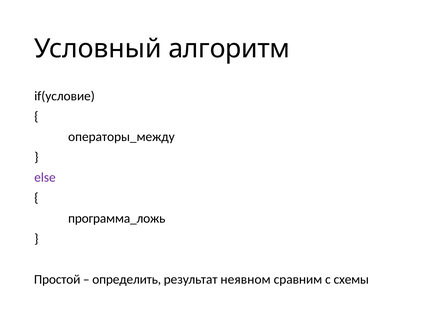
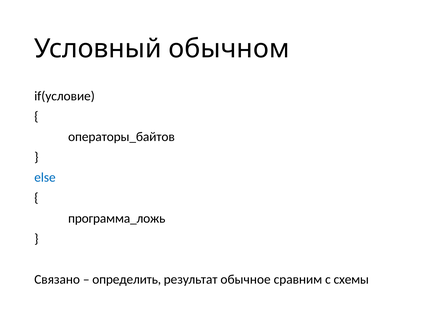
алгоритм: алгоритм -> обычном
операторы_между: операторы_между -> операторы_байтов
else colour: purple -> blue
Простой: Простой -> Связано
неявном: неявном -> обычное
